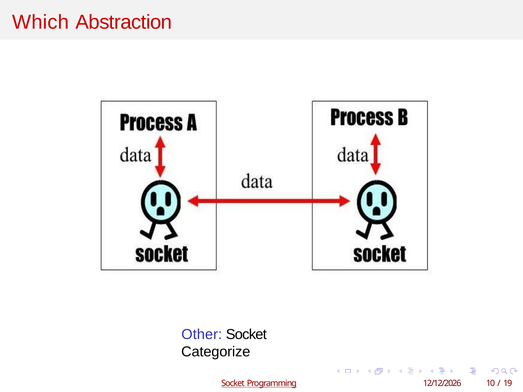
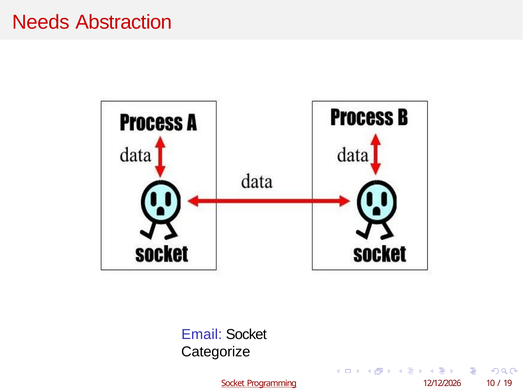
Which: Which -> Needs
Other: Other -> Email
